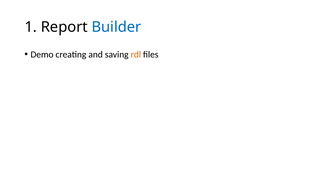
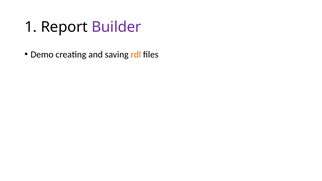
Builder colour: blue -> purple
